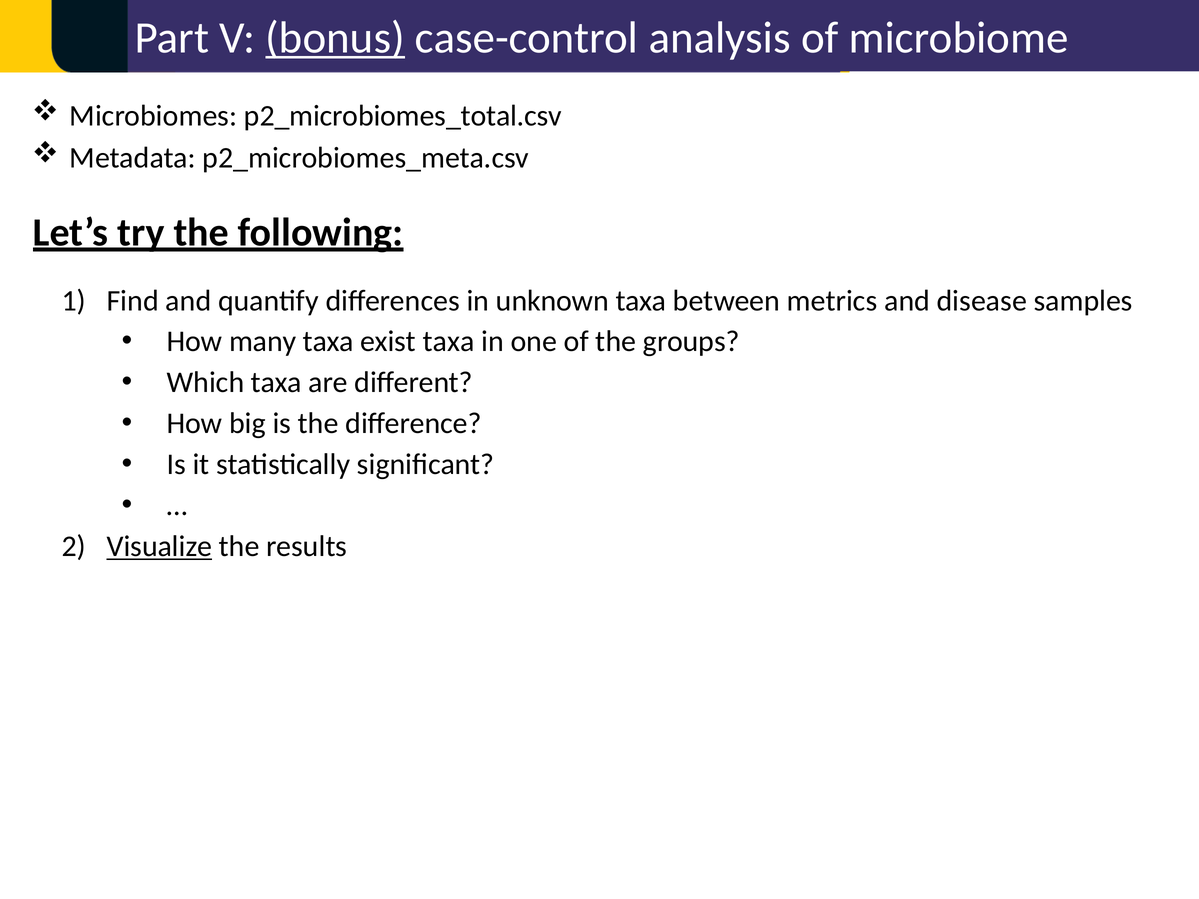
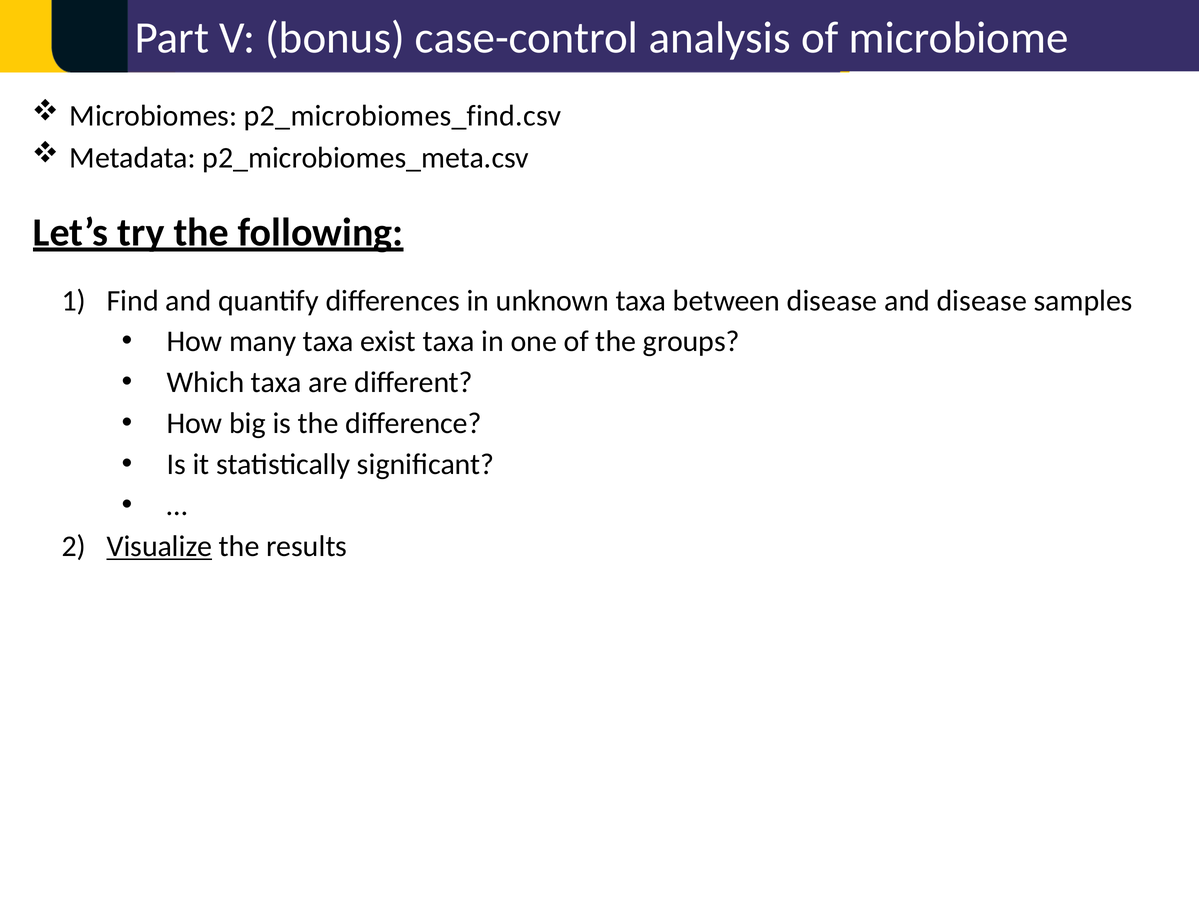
bonus underline: present -> none
p2_microbiomes_total.csv: p2_microbiomes_total.csv -> p2_microbiomes_find.csv
between metrics: metrics -> disease
